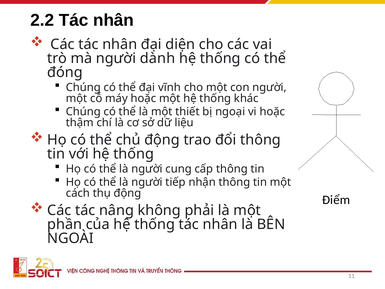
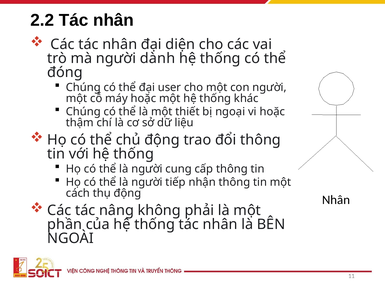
vĩnh: vĩnh -> user
Điểm at (336, 200): Điểm -> Nhân
